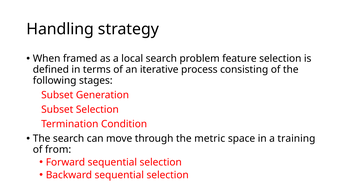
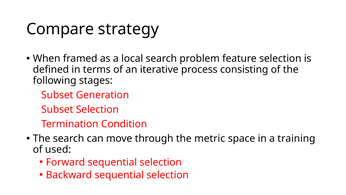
Handling: Handling -> Compare
from: from -> used
